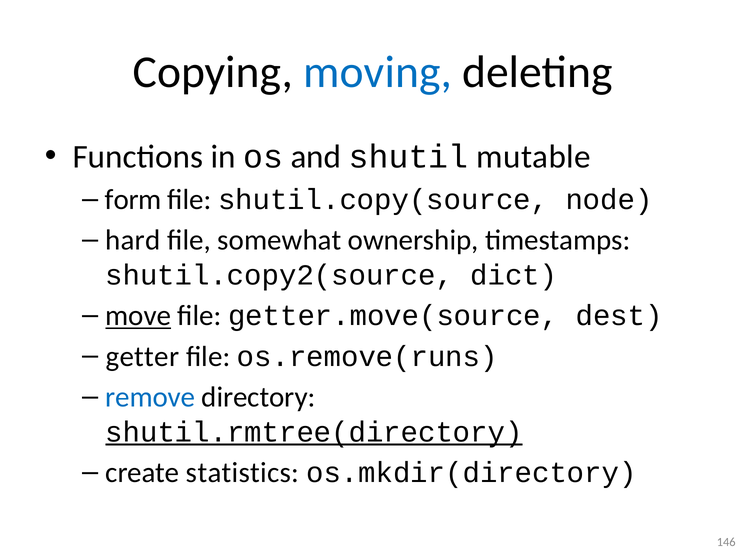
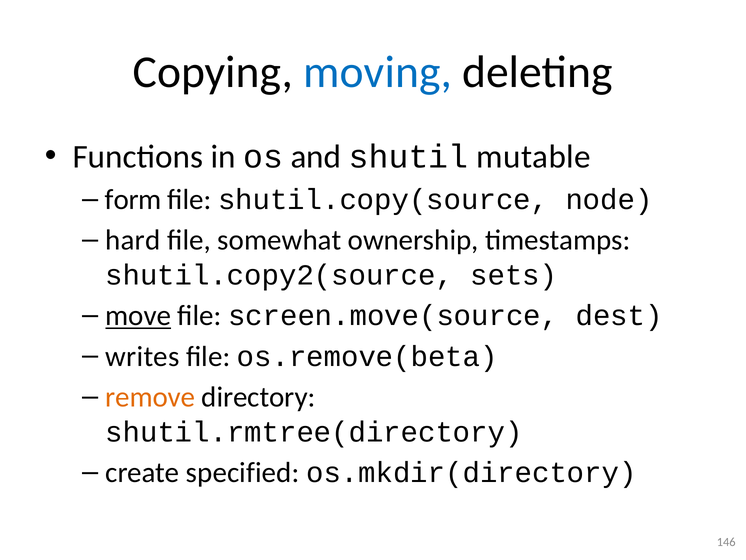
dict: dict -> sets
getter.move(source: getter.move(source -> screen.move(source
getter: getter -> writes
os.remove(runs: os.remove(runs -> os.remove(beta
remove colour: blue -> orange
shutil.rmtree(directory underline: present -> none
statistics: statistics -> specified
